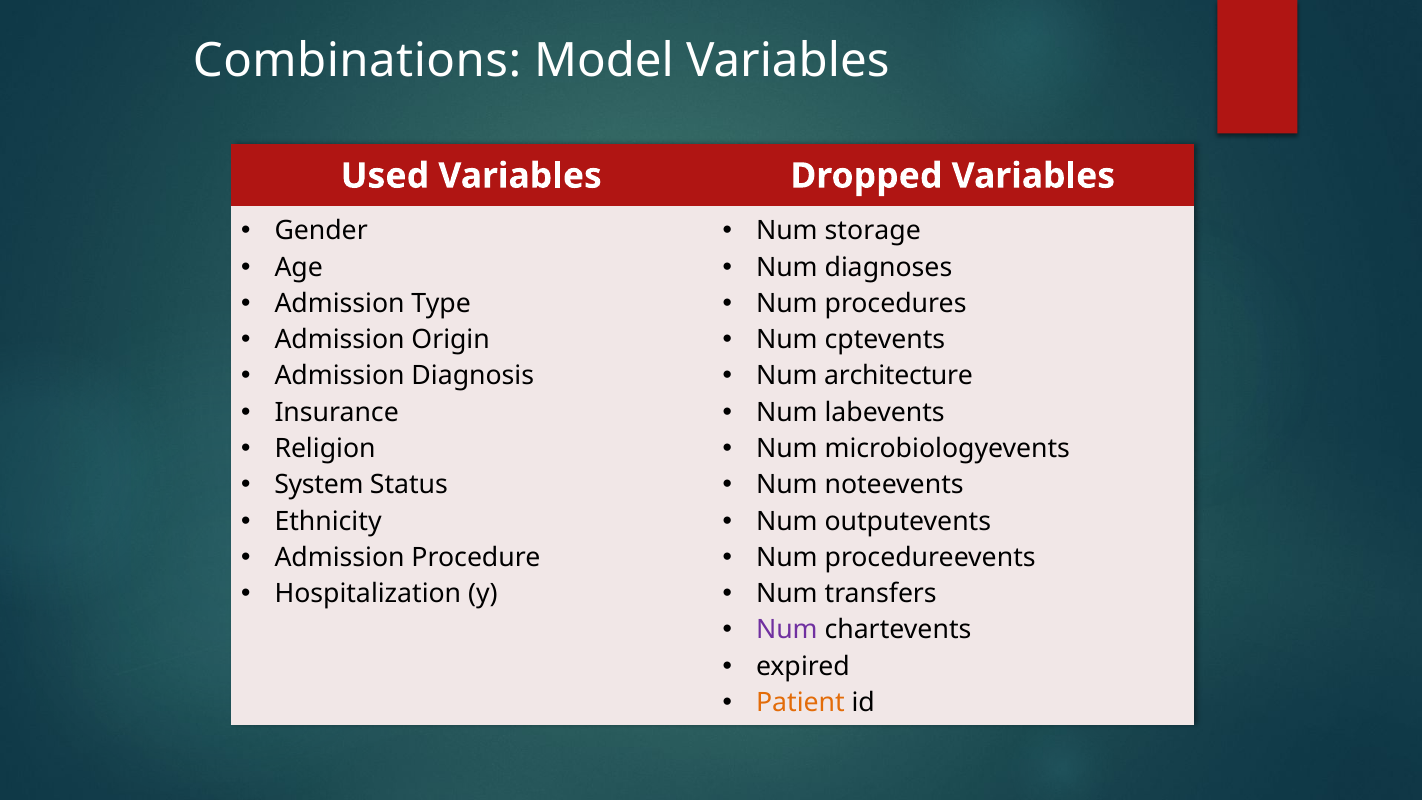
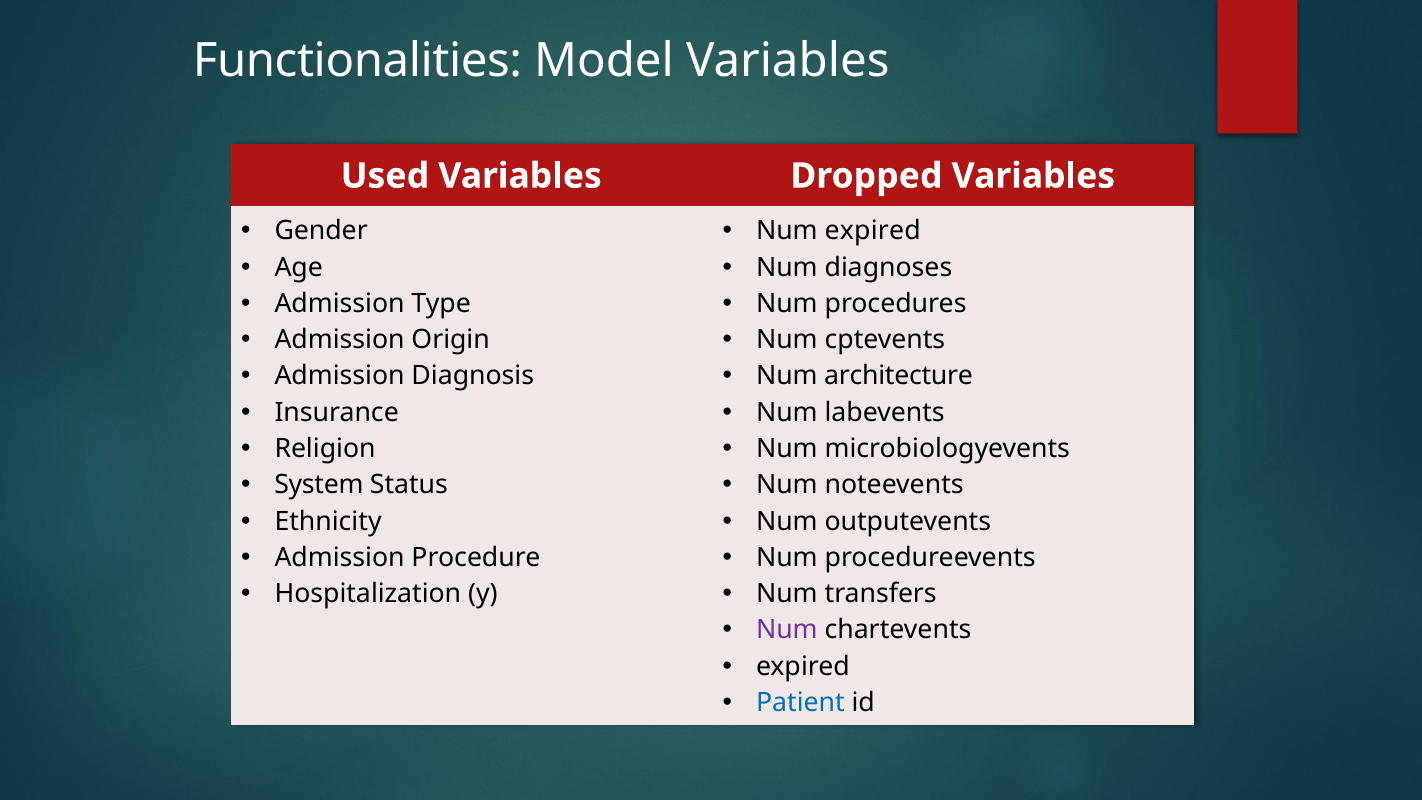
Combinations: Combinations -> Functionalities
Num storage: storage -> expired
Patient colour: orange -> blue
